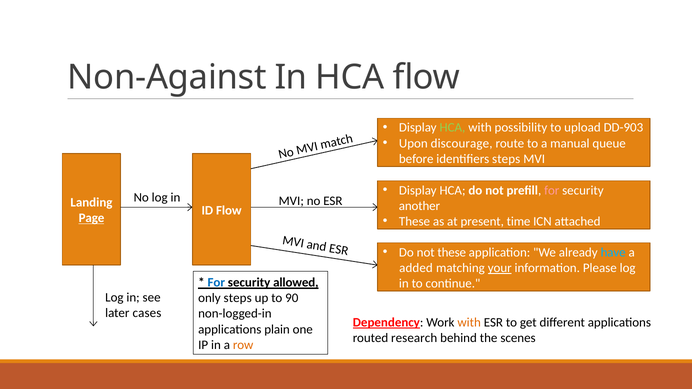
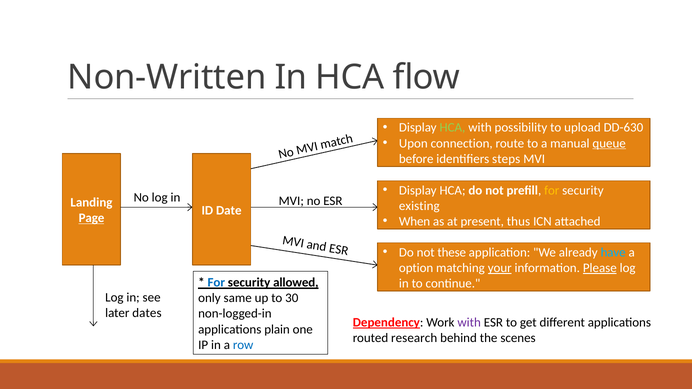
Non-Against: Non-Against -> Non-Written
DD-903: DD-903 -> DD-630
discourage: discourage -> connection
queue underline: none -> present
for at (552, 190) colour: pink -> yellow
another: another -> existing
ID Flow: Flow -> Date
These at (415, 222): These -> When
time: time -> thus
added: added -> option
Please underline: none -> present
only steps: steps -> same
90: 90 -> 30
cases: cases -> dates
with at (469, 323) colour: orange -> purple
row colour: orange -> blue
